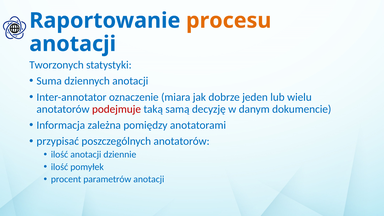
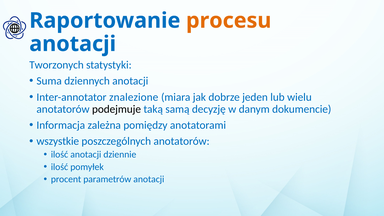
oznaczenie: oznaczenie -> znalezione
podejmuje colour: red -> black
przypisać: przypisać -> wszystkie
